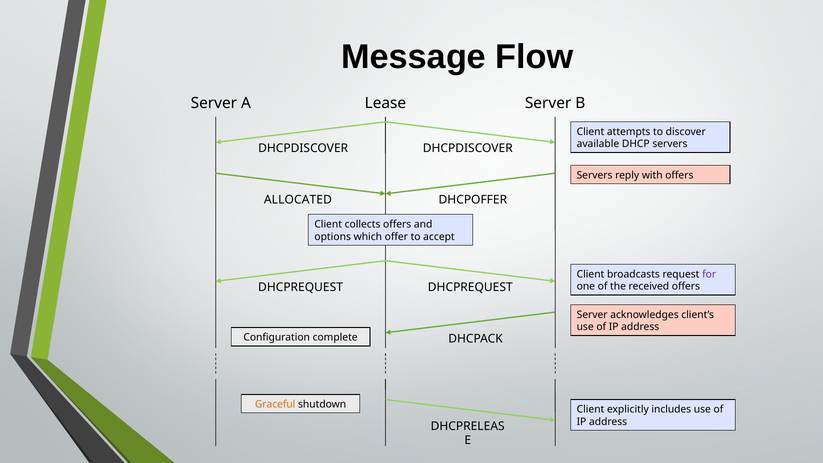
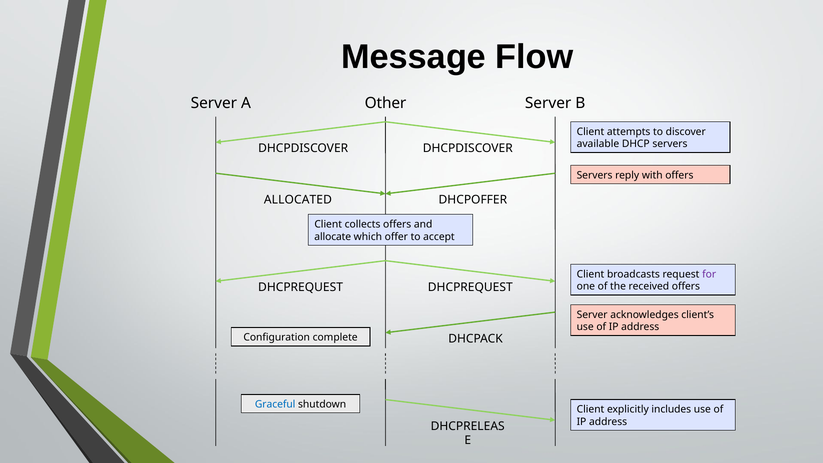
Lease: Lease -> Other
options: options -> allocate
Graceful colour: orange -> blue
